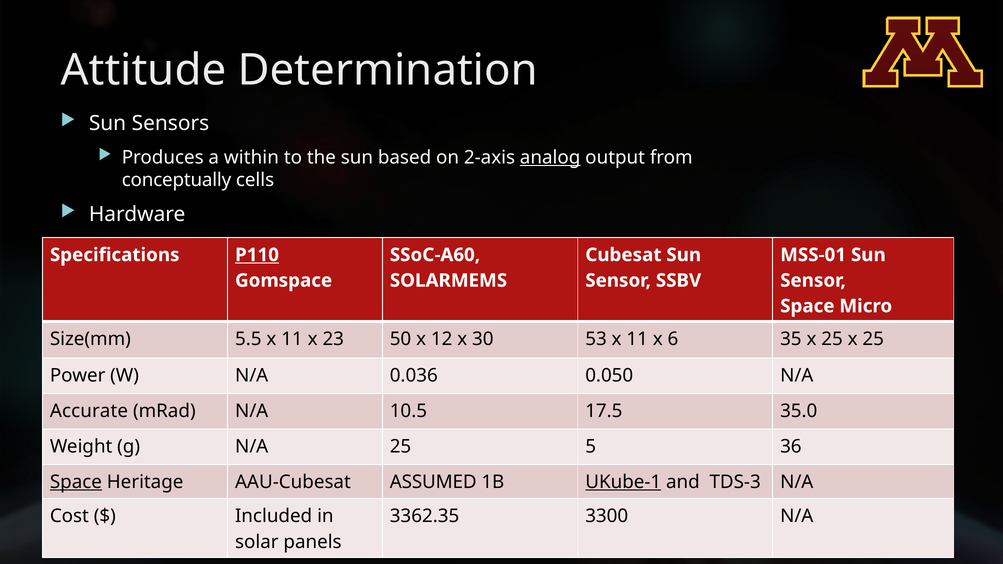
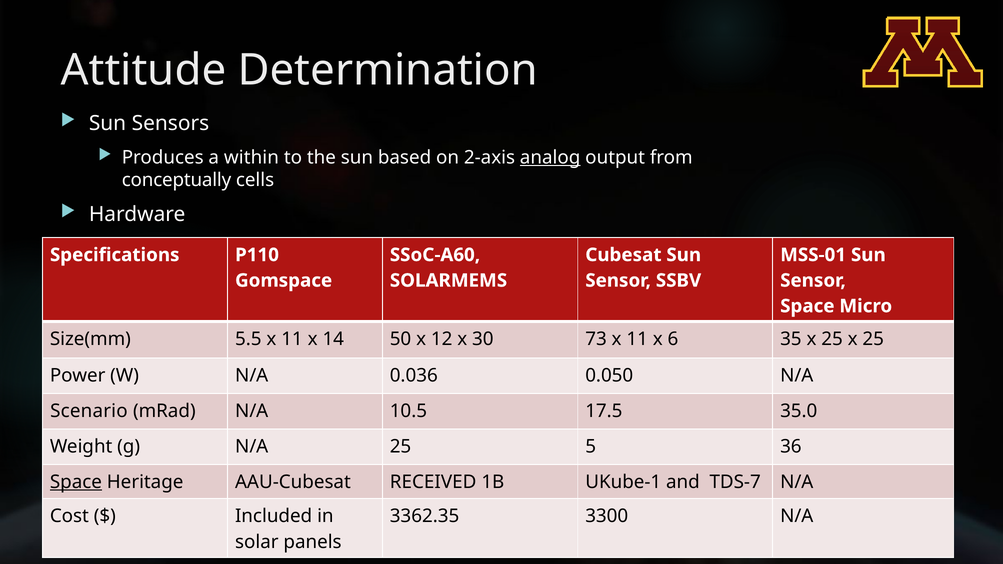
P110 underline: present -> none
23: 23 -> 14
53: 53 -> 73
Accurate: Accurate -> Scenario
ASSUMED: ASSUMED -> RECEIVED
UKube‐1 underline: present -> none
TDS‐3: TDS‐3 -> TDS‐7
